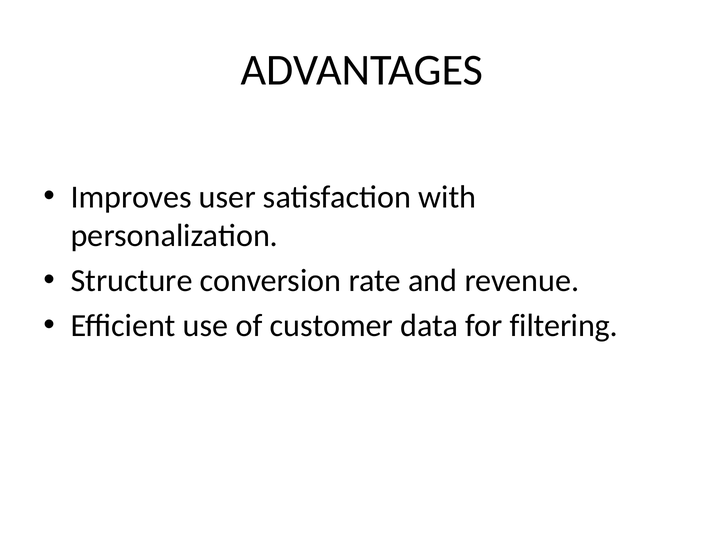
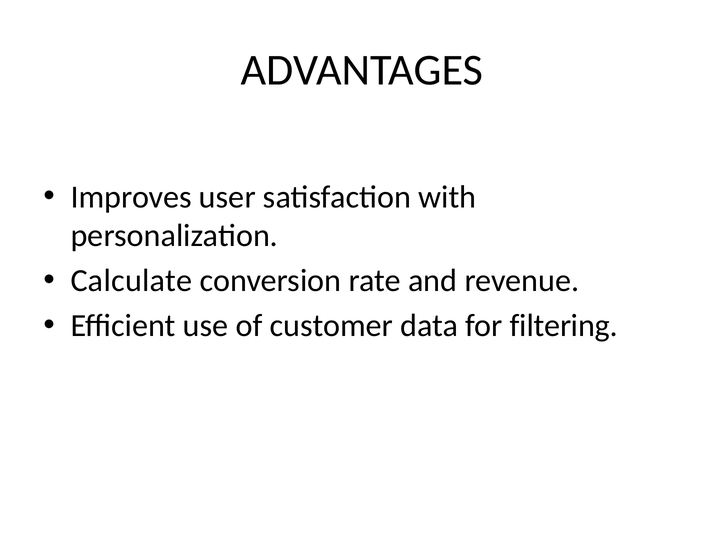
Structure: Structure -> Calculate
